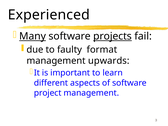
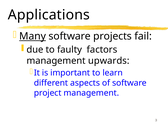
Experienced: Experienced -> Applications
projects underline: present -> none
format: format -> factors
